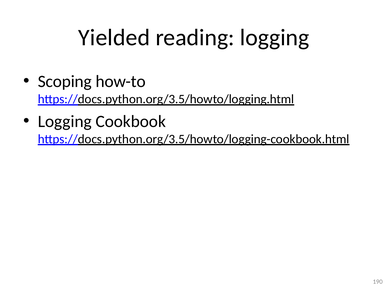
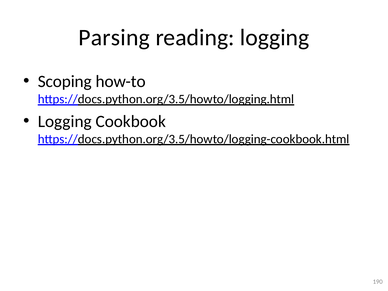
Yielded: Yielded -> Parsing
